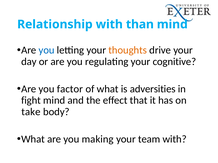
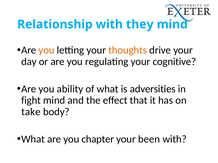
than: than -> they
you at (47, 50) colour: blue -> orange
factor: factor -> ability
making: making -> chapter
team: team -> been
